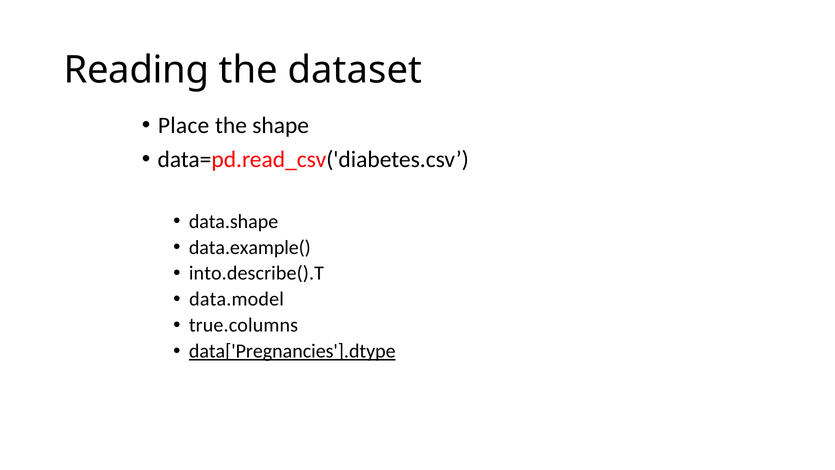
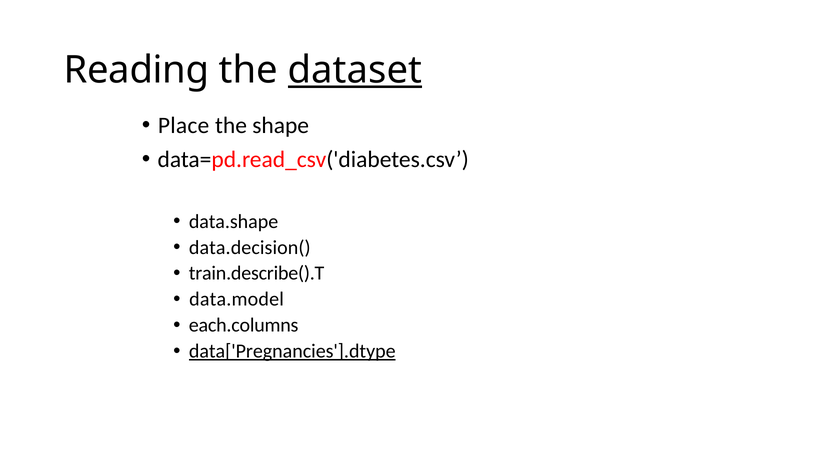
dataset underline: none -> present
data.example(: data.example( -> data.decision(
into.describe().T: into.describe().T -> train.describe().T
true.columns: true.columns -> each.columns
